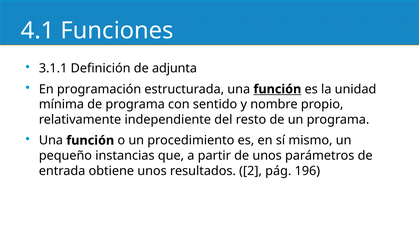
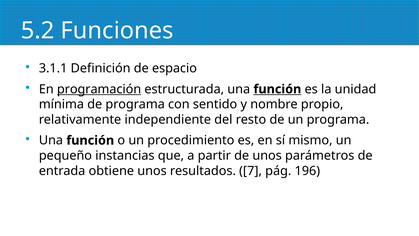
4.1: 4.1 -> 5.2
adjunta: adjunta -> espacio
programación underline: none -> present
2: 2 -> 7
